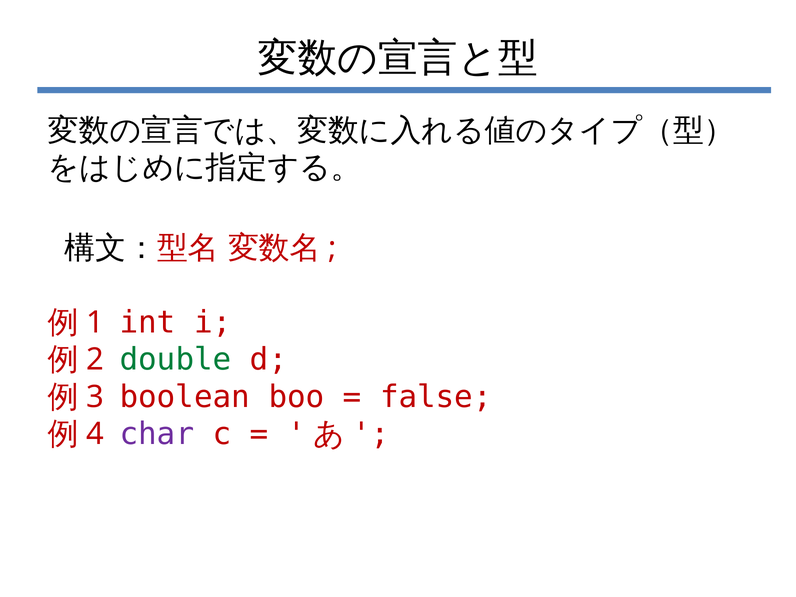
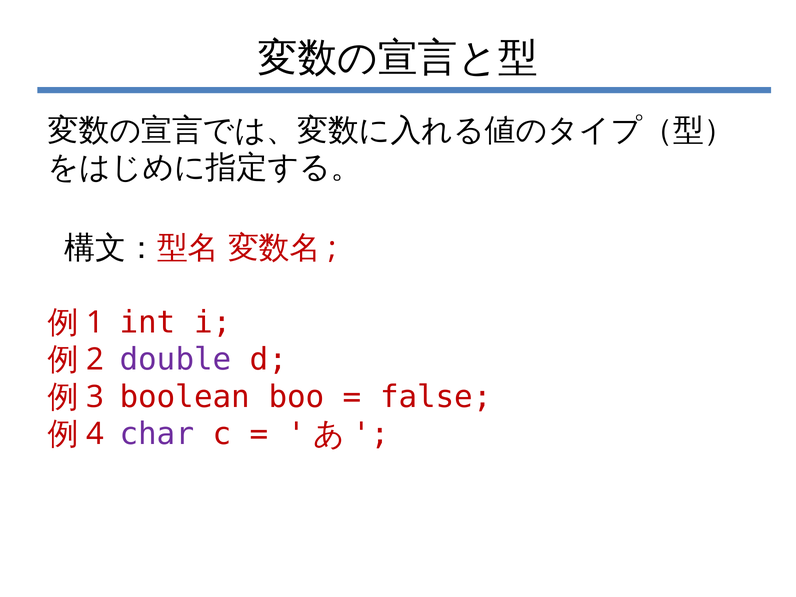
double colour: green -> purple
